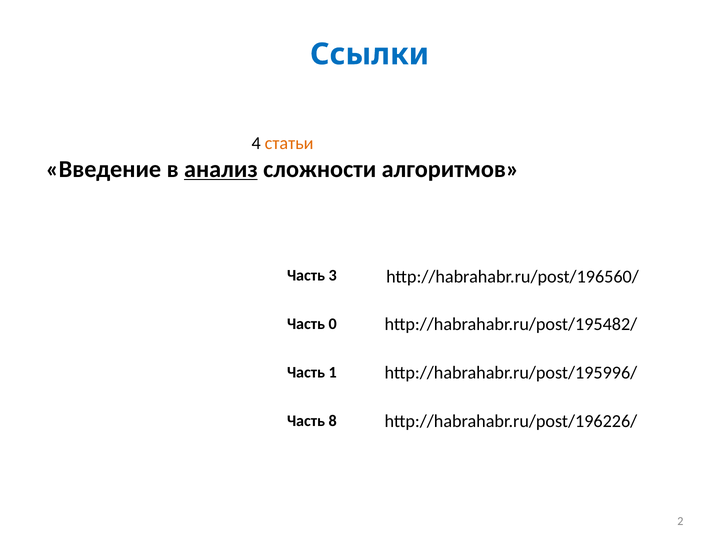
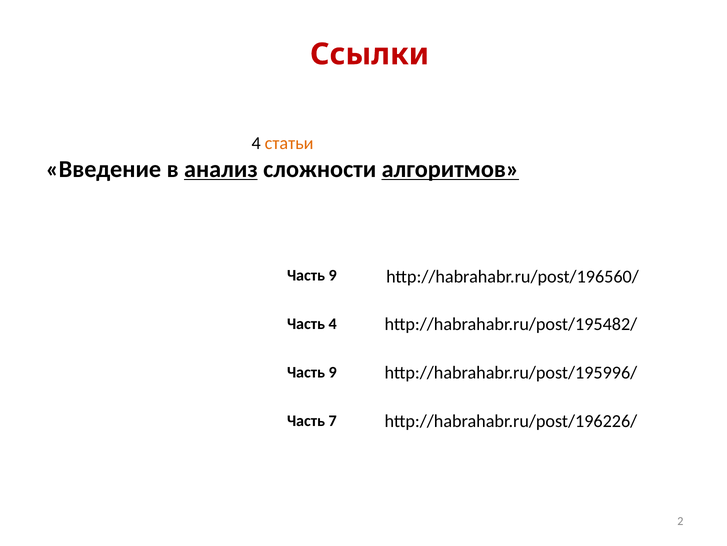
Ссылки colour: blue -> red
алгоритмов underline: none -> present
3 at (333, 275): 3 -> 9
Часть 0: 0 -> 4
1 at (333, 372): 1 -> 9
8: 8 -> 7
